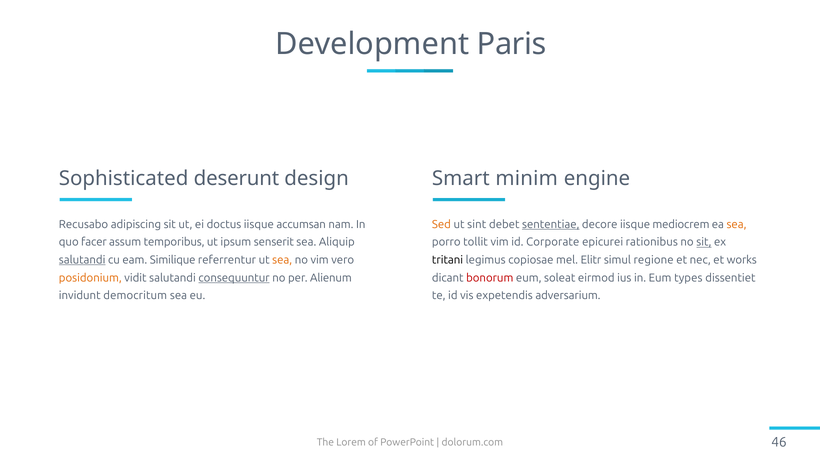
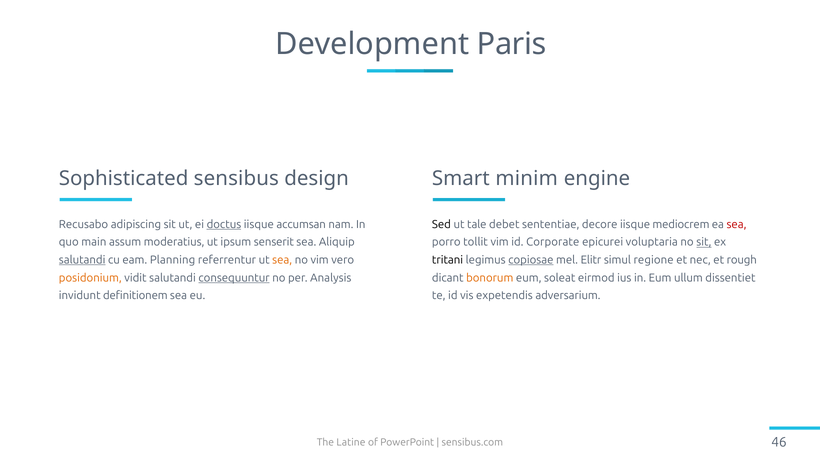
deserunt: deserunt -> sensibus
doctus underline: none -> present
Sed colour: orange -> black
sint: sint -> tale
sententiae underline: present -> none
sea at (737, 225) colour: orange -> red
facer: facer -> main
temporibus: temporibus -> moderatius
rationibus: rationibus -> voluptaria
Similique: Similique -> Planning
copiosae underline: none -> present
works: works -> rough
Alienum: Alienum -> Analysis
bonorum colour: red -> orange
types: types -> ullum
democritum: democritum -> definitionem
Lorem: Lorem -> Latine
dolorum.com: dolorum.com -> sensibus.com
